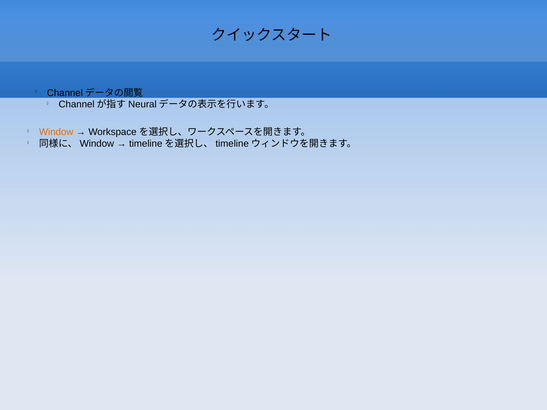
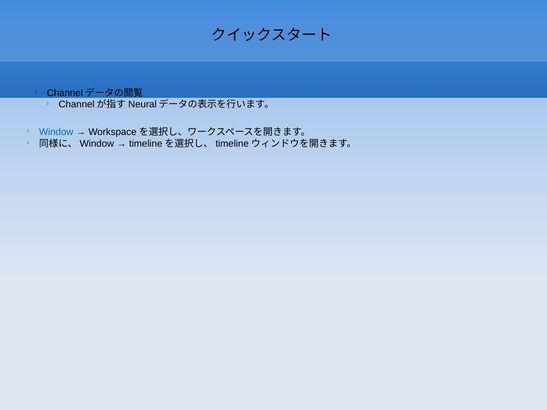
Window colour: orange -> blue
